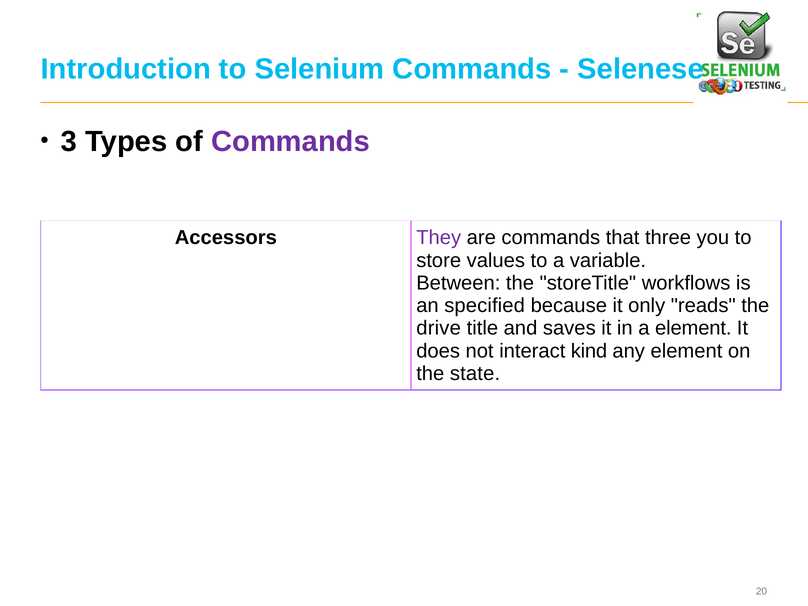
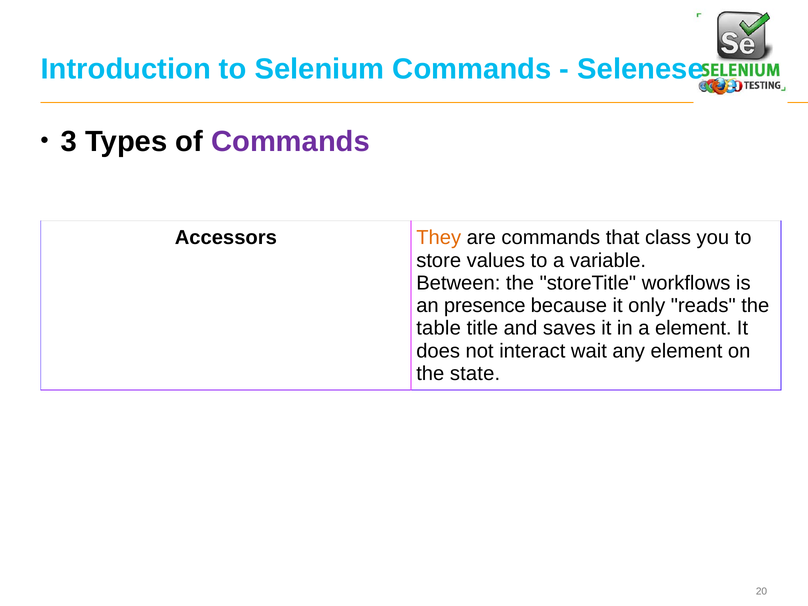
They colour: purple -> orange
three: three -> class
specified: specified -> presence
drive: drive -> table
kind: kind -> wait
